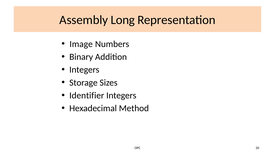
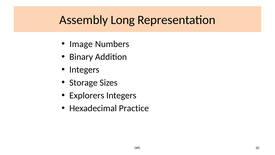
Identifier: Identifier -> Explorers
Method: Method -> Practice
